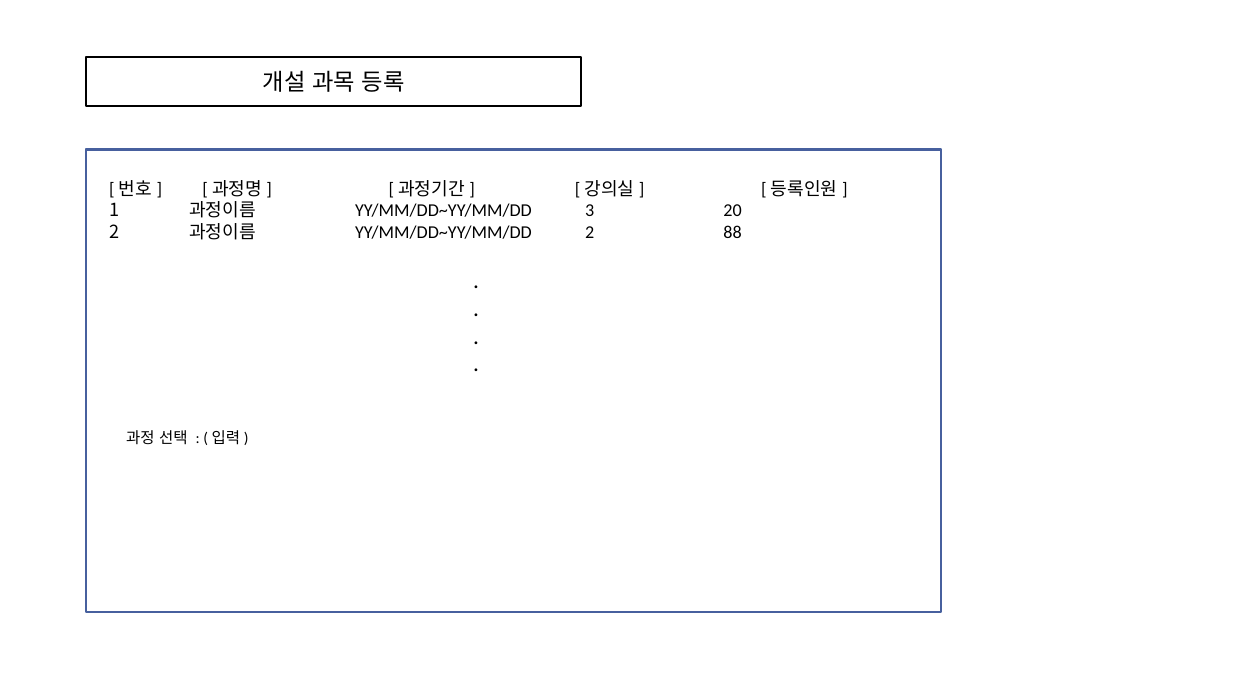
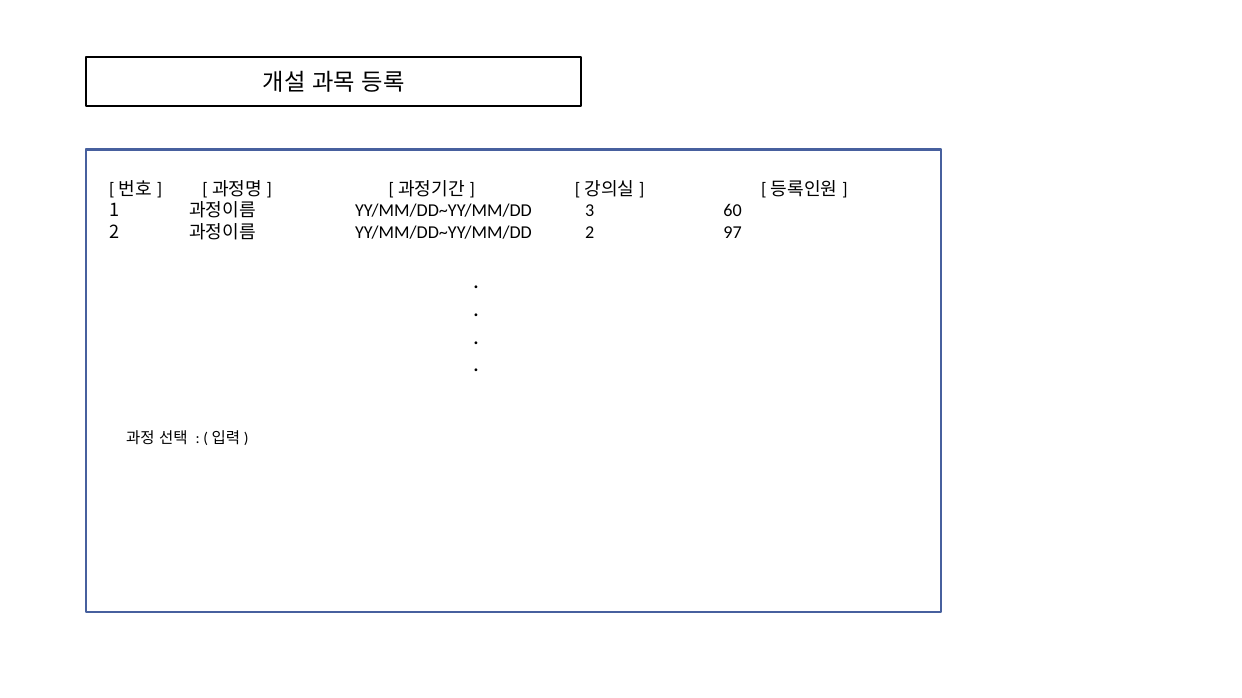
20: 20 -> 60
88: 88 -> 97
